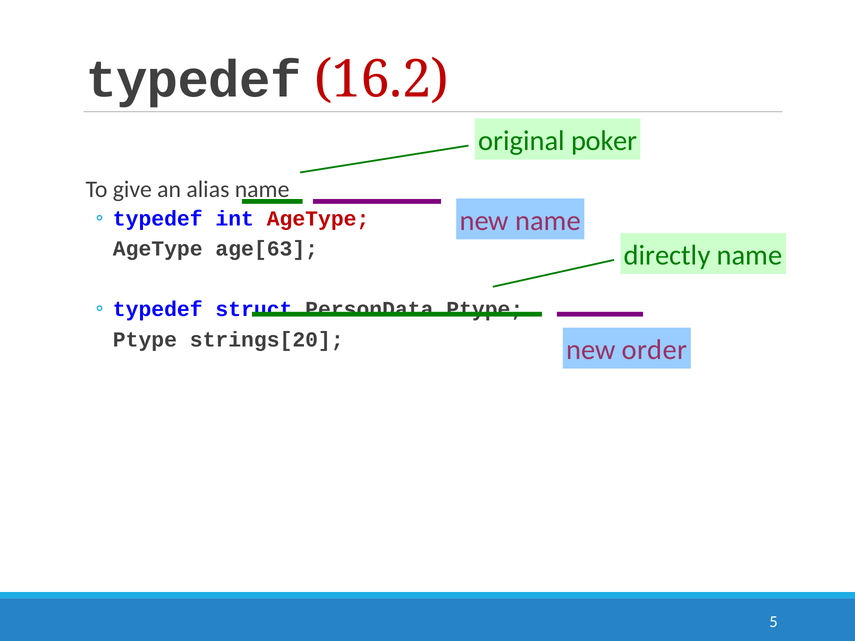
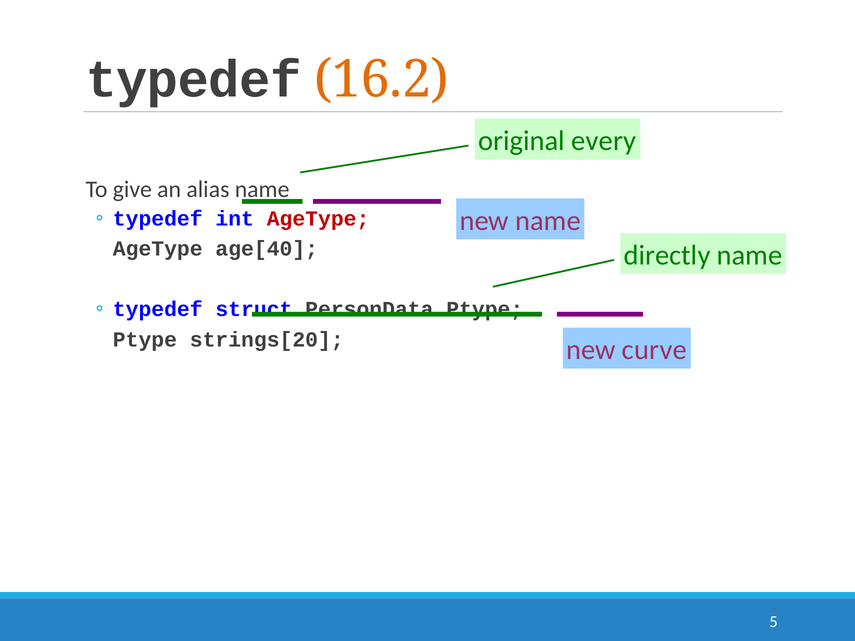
16.2 colour: red -> orange
poker: poker -> every
age[63: age[63 -> age[40
order: order -> curve
